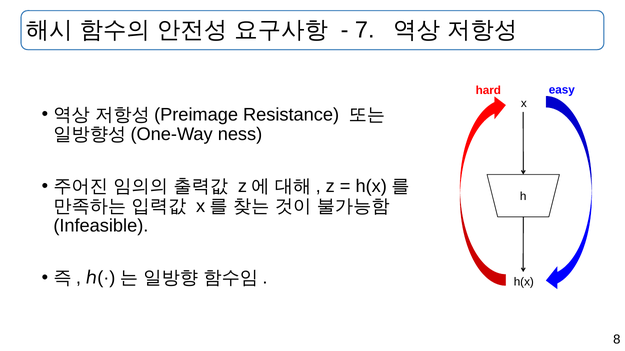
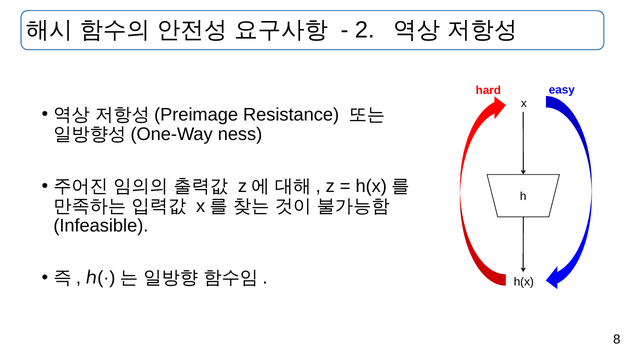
7: 7 -> 2
